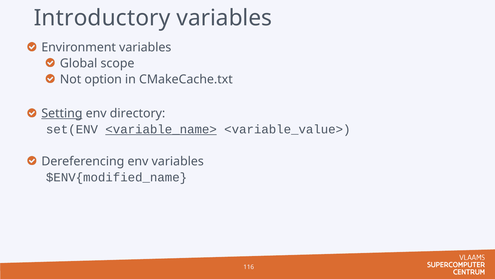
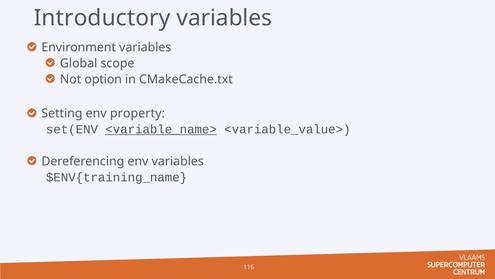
Setting underline: present -> none
directory: directory -> property
$ENV{modified_name: $ENV{modified_name -> $ENV{training_name
